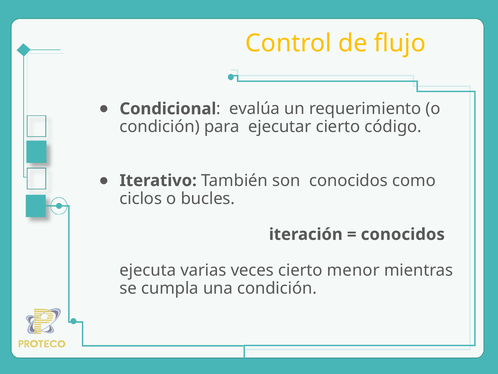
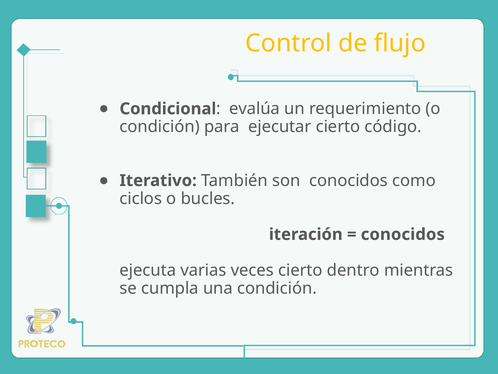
menor: menor -> dentro
